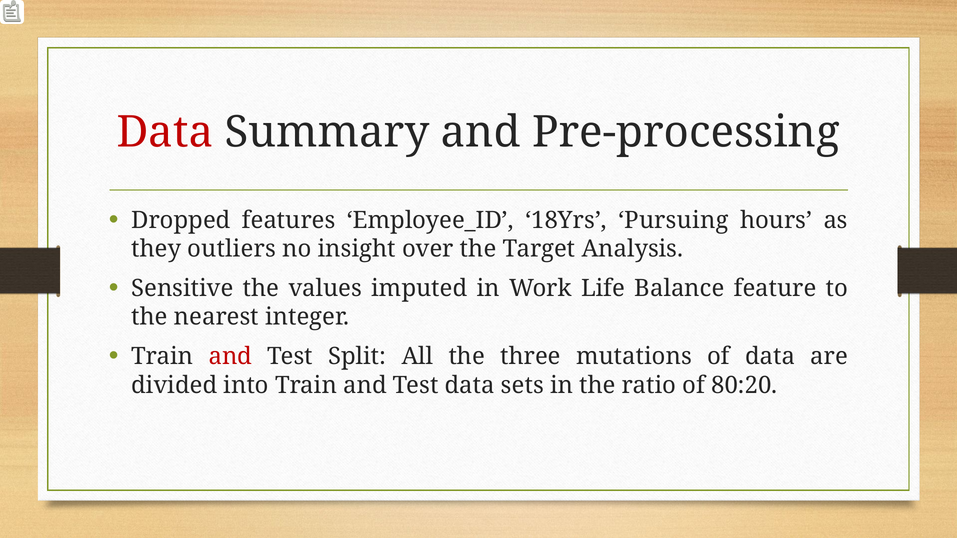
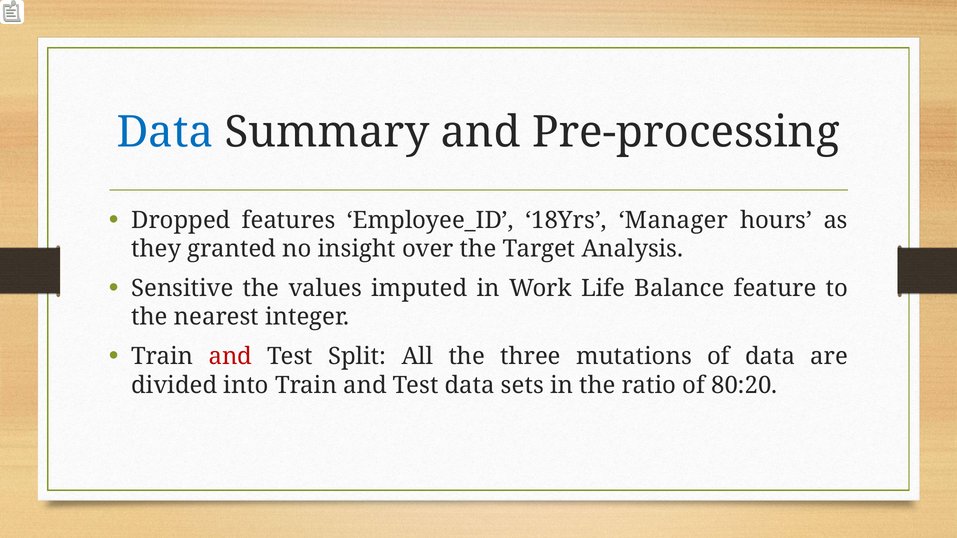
Data at (165, 132) colour: red -> blue
Pursuing: Pursuing -> Manager
outliers: outliers -> granted
